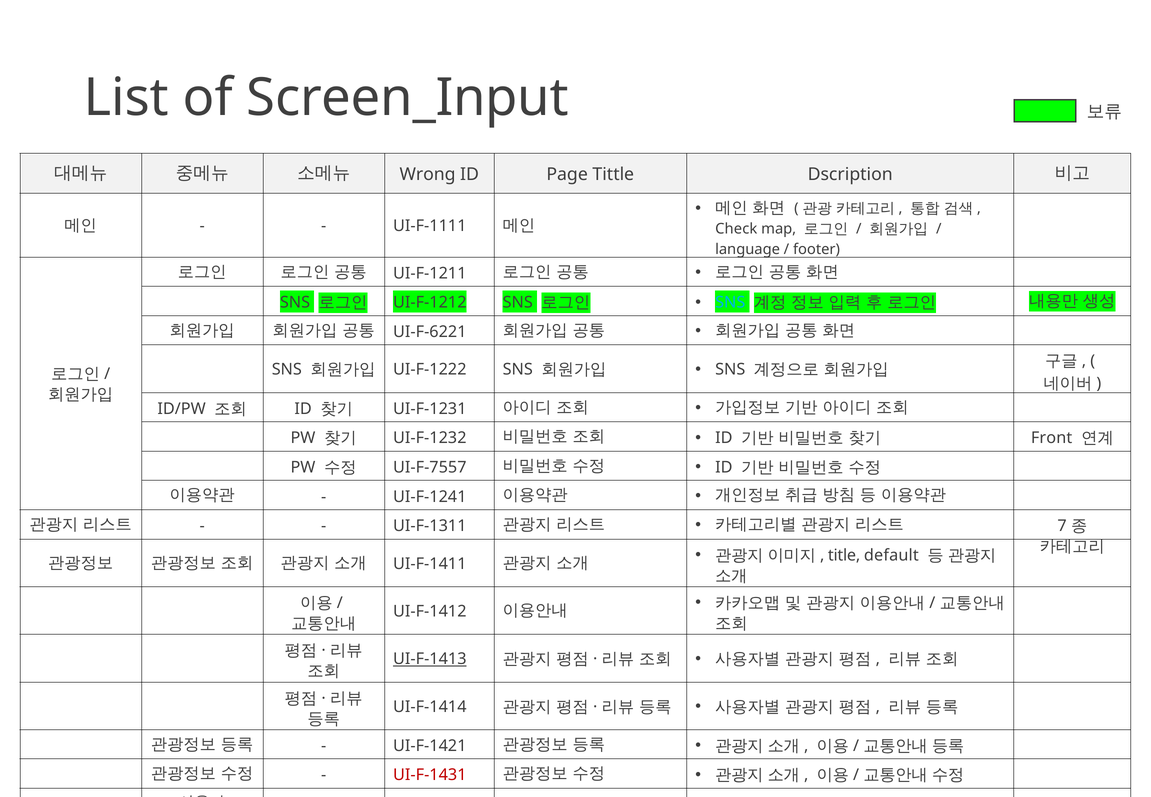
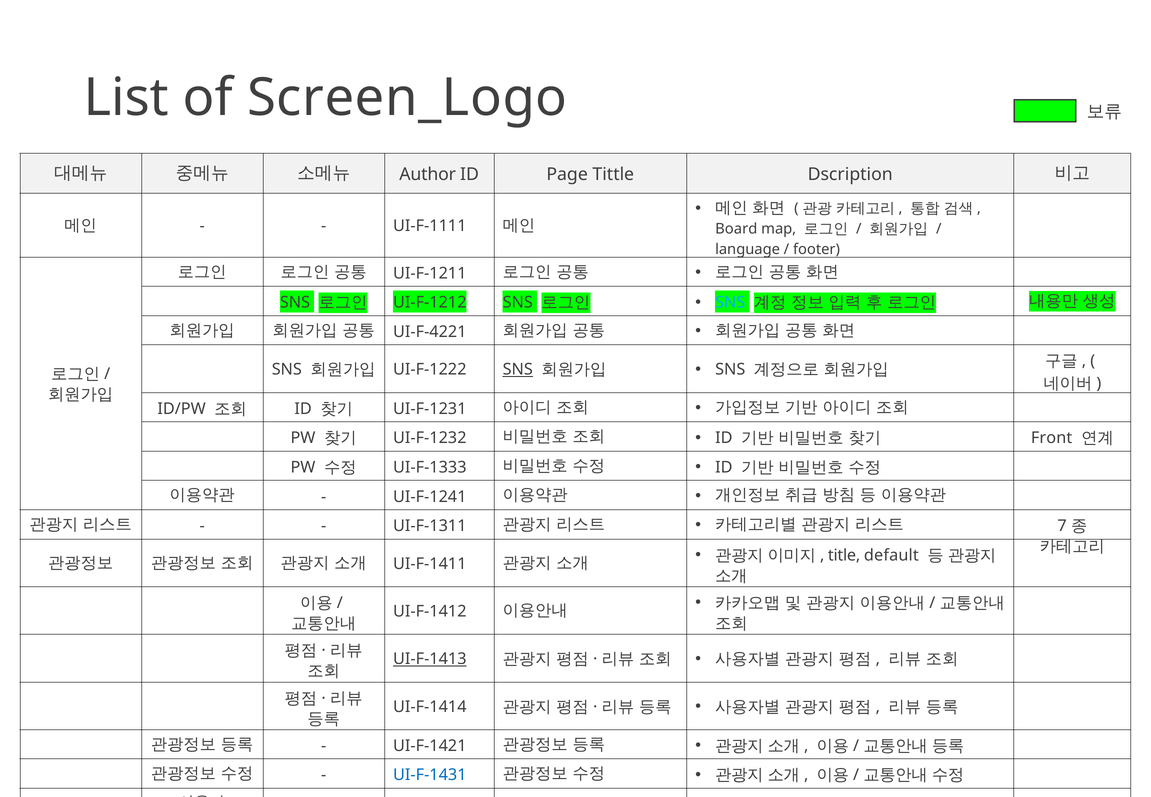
Screen_Input: Screen_Input -> Screen_Logo
Wrong: Wrong -> Author
Check: Check -> Board
UI-F-6221: UI-F-6221 -> UI-F-4221
SNS at (518, 370) underline: none -> present
UI-F-7557: UI-F-7557 -> UI-F-1333
UI-F-1431 colour: red -> blue
